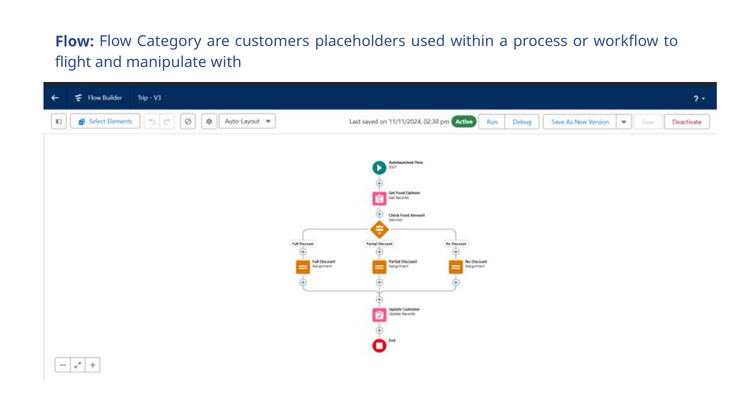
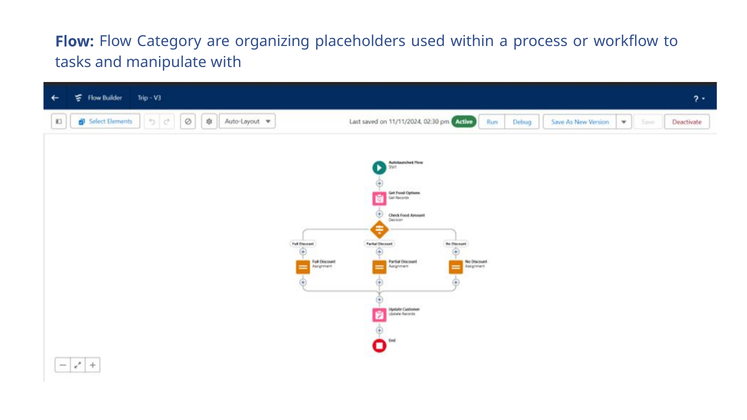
customers: customers -> organizing
flight: flight -> tasks
